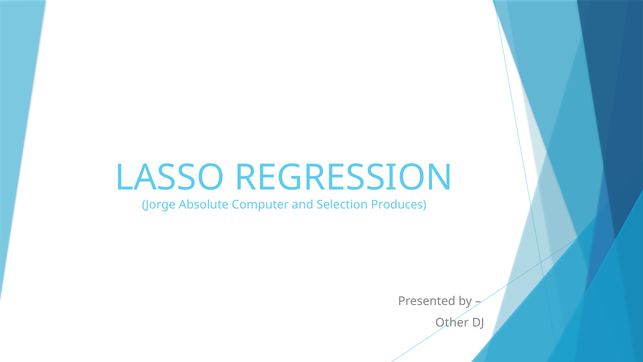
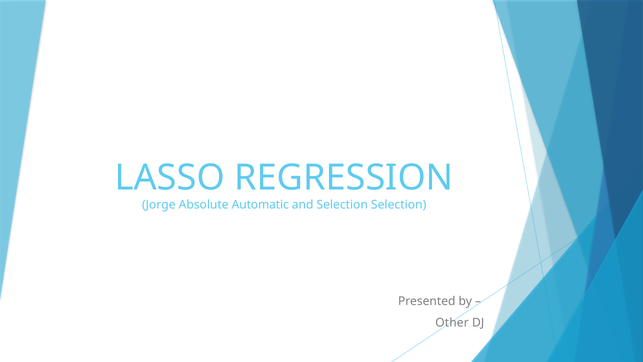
Computer: Computer -> Automatic
Selection Produces: Produces -> Selection
